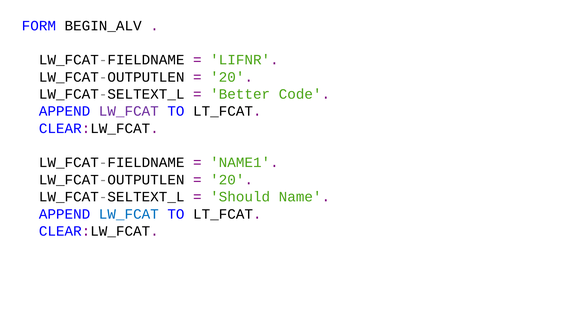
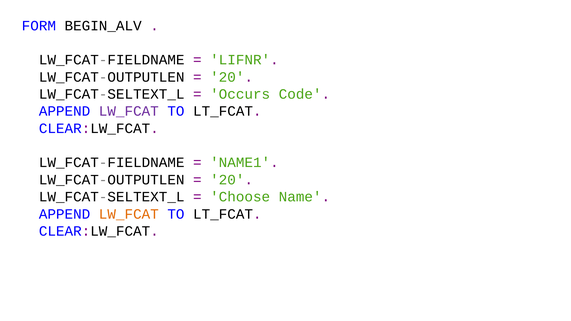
Better: Better -> Occurs
Should: Should -> Choose
LW_FCAT at (129, 214) colour: blue -> orange
